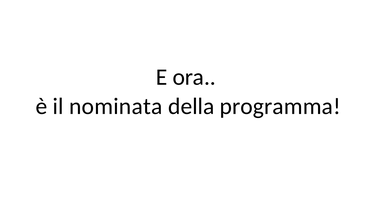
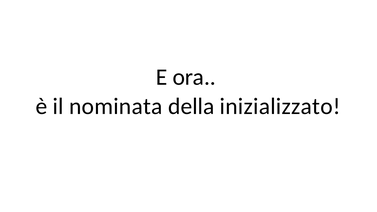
programma: programma -> inizializzato
